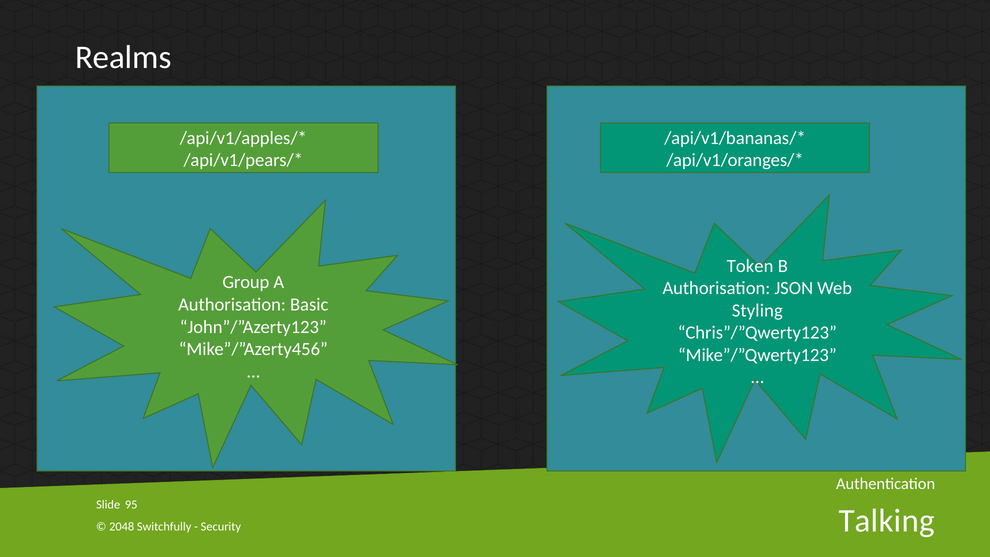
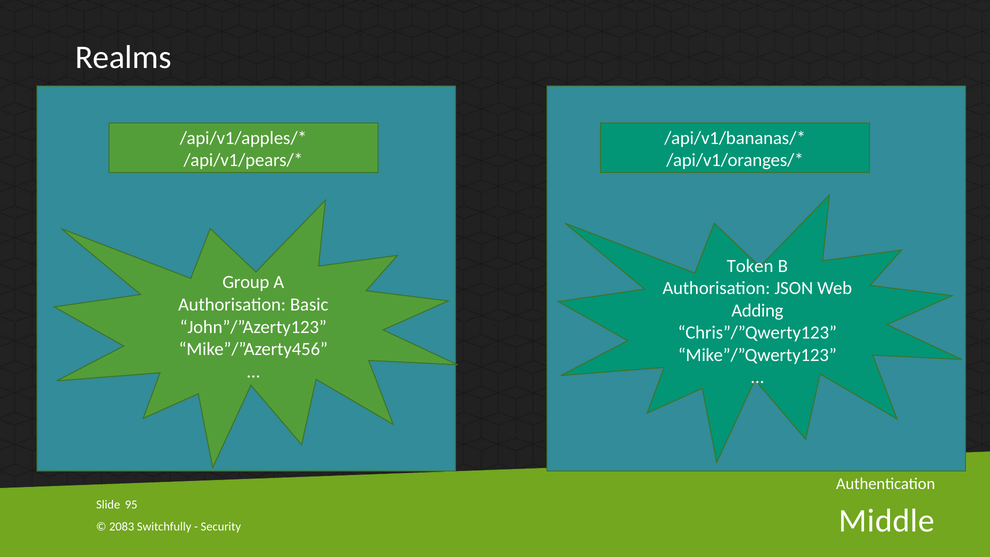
Styling: Styling -> Adding
2048: 2048 -> 2083
Talking: Talking -> Middle
